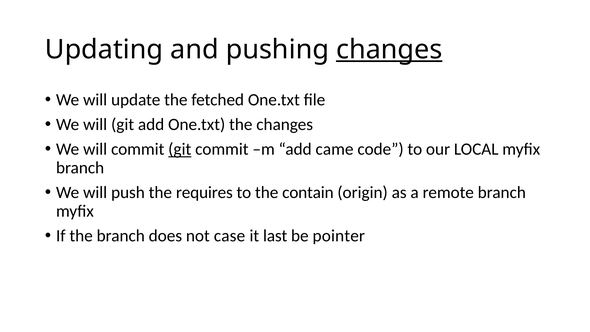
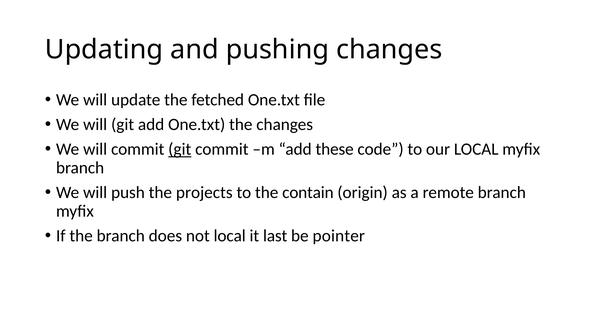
changes at (389, 50) underline: present -> none
came: came -> these
requires: requires -> projects
not case: case -> local
